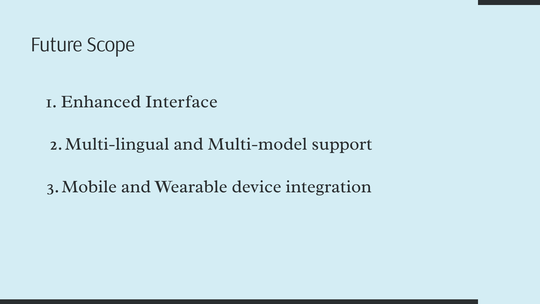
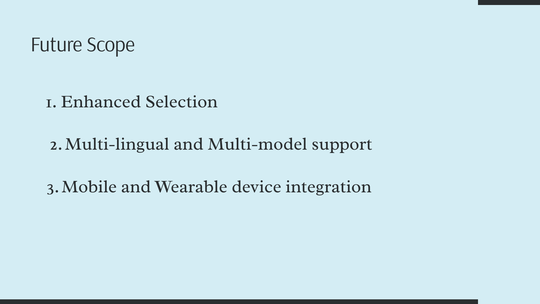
Interface: Interface -> Selection
